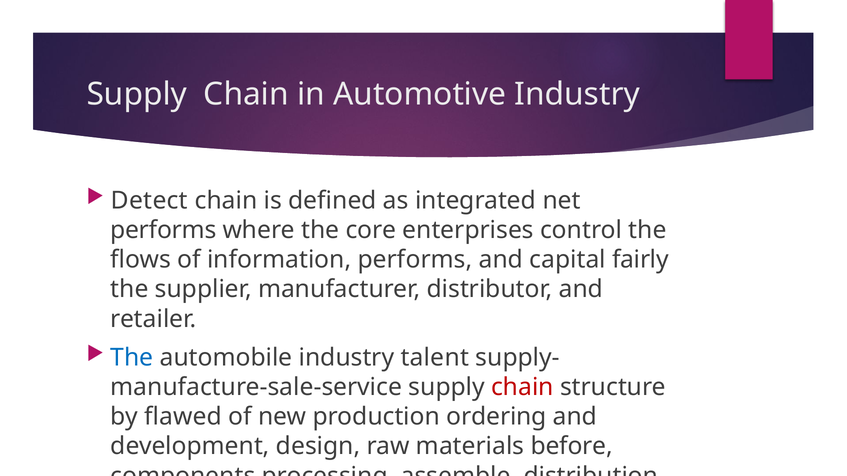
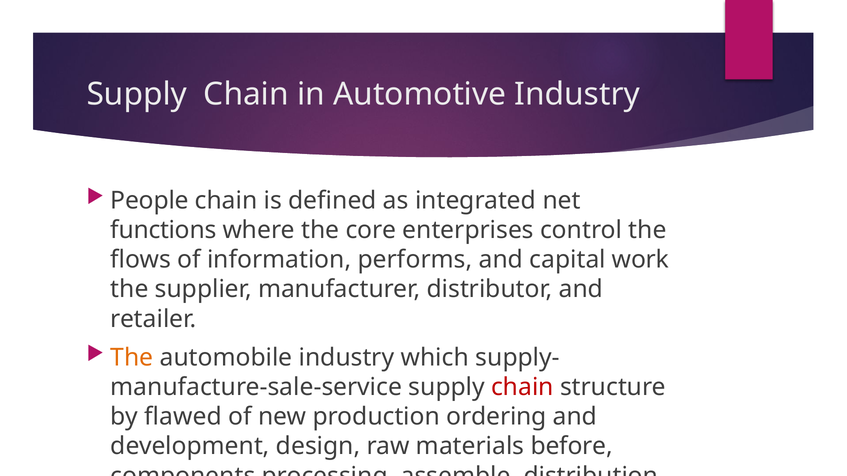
Detect: Detect -> People
performs at (163, 230): performs -> functions
fairly: fairly -> work
The at (132, 358) colour: blue -> orange
talent: talent -> which
